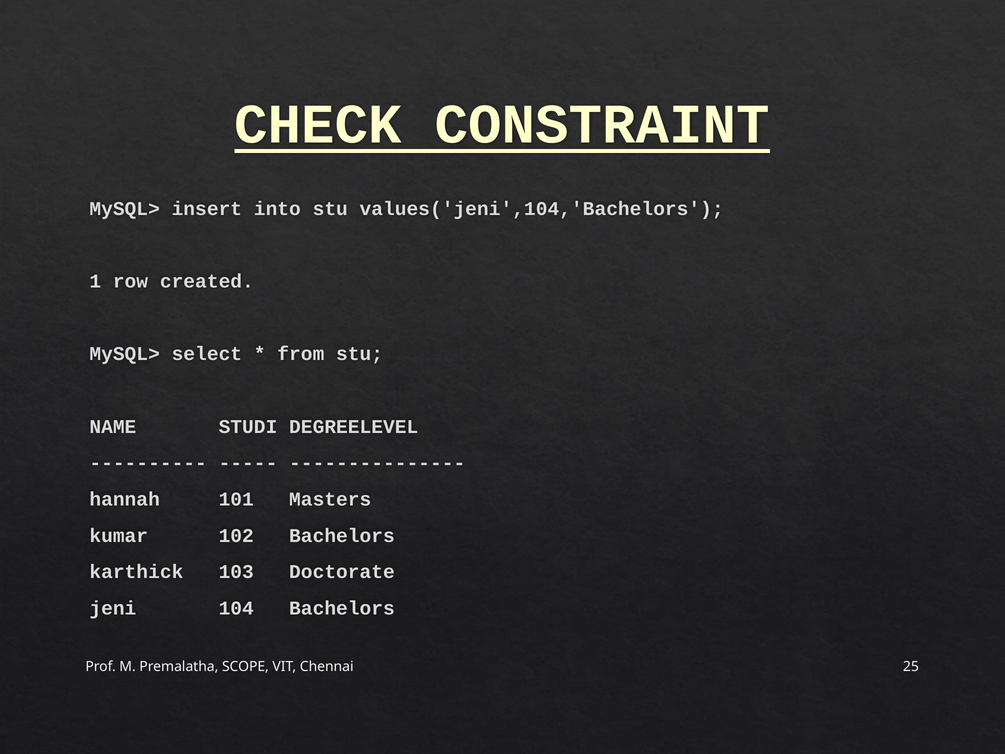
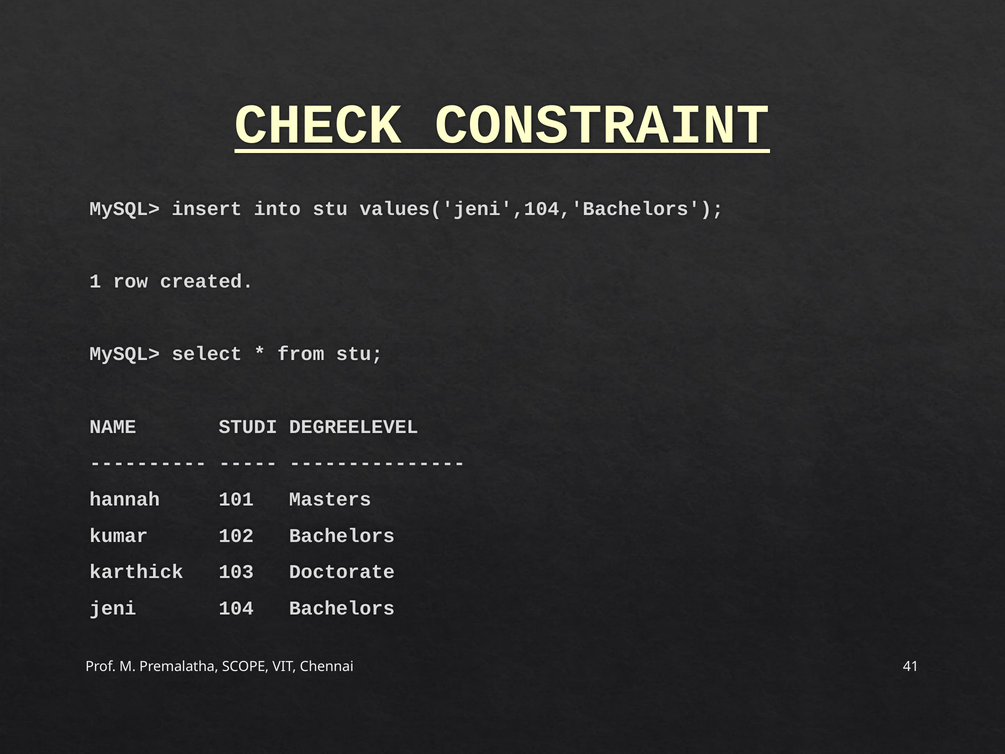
25: 25 -> 41
